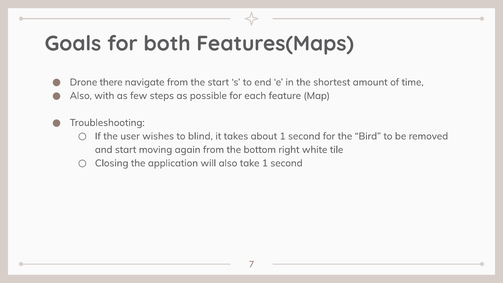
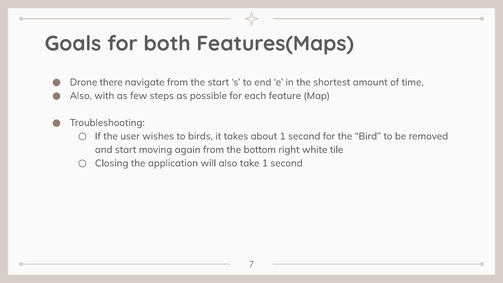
blind: blind -> birds
